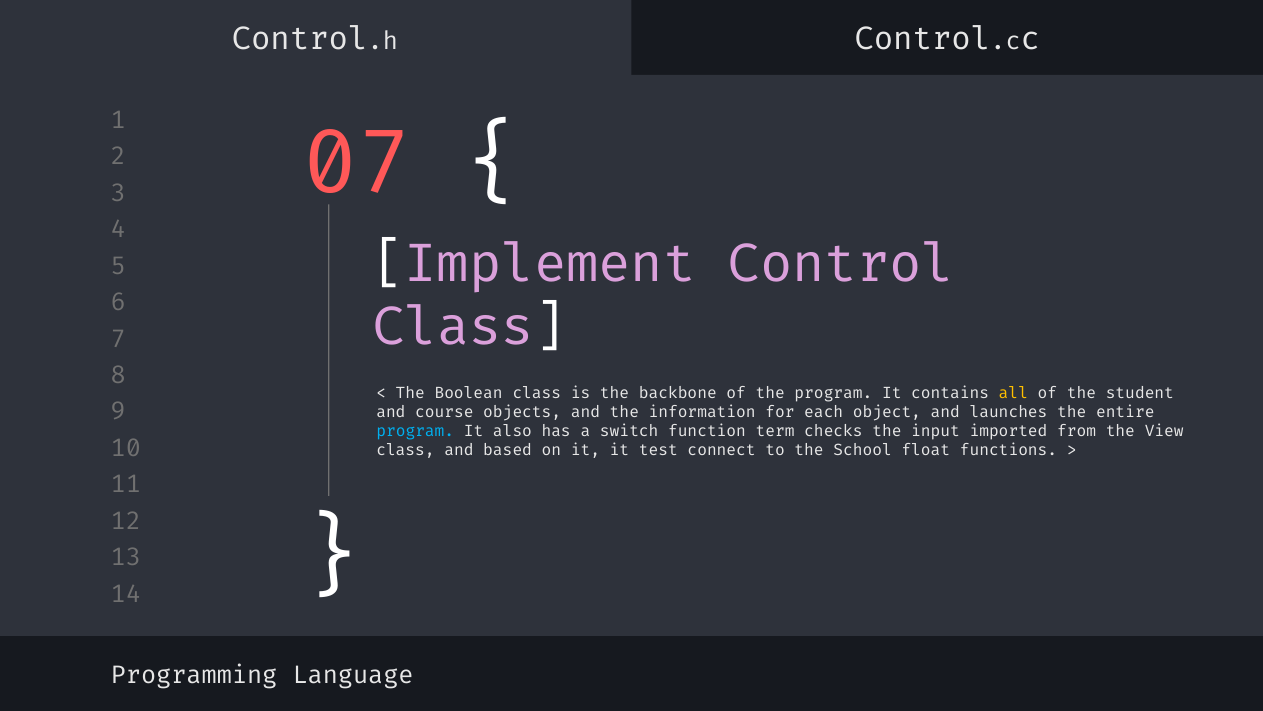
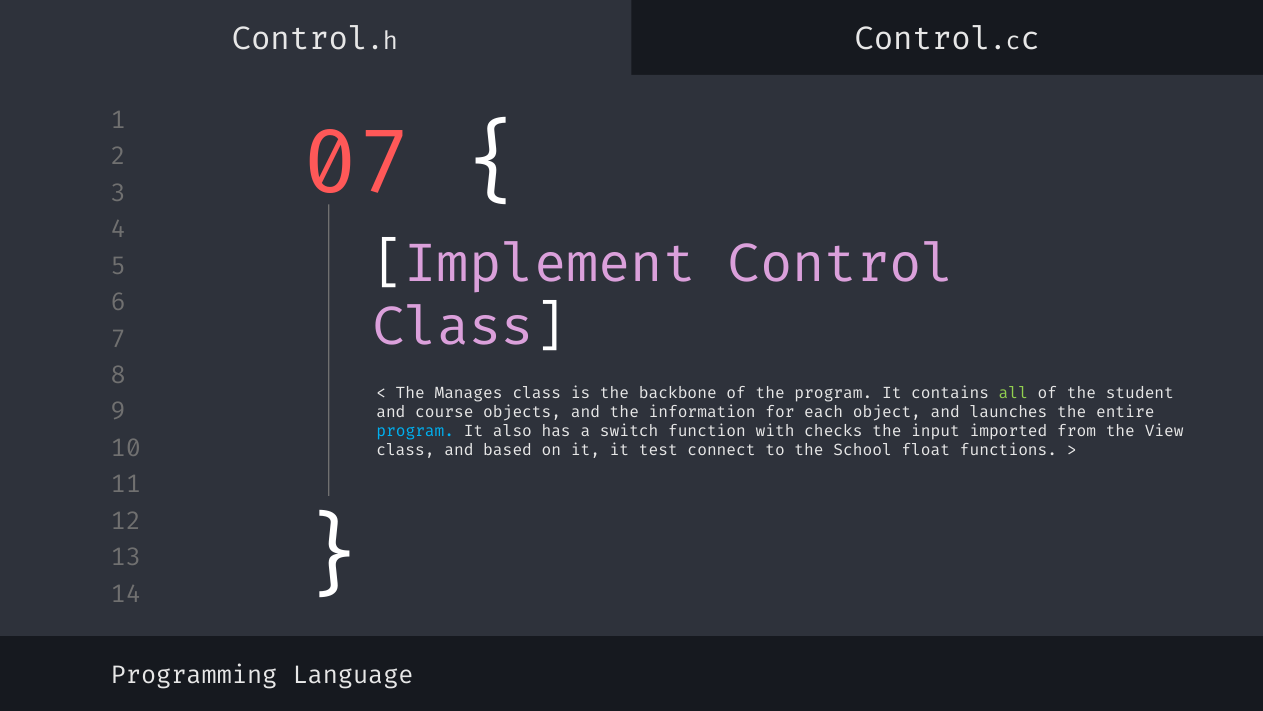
Boolean: Boolean -> Manages
all colour: yellow -> light green
term: term -> with
